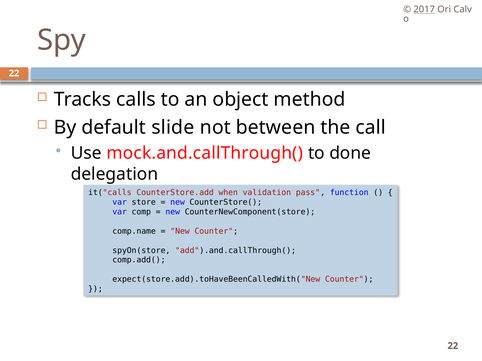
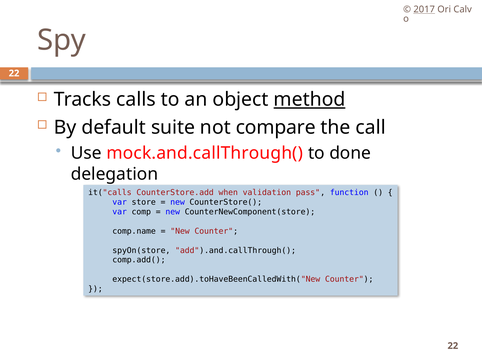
method underline: none -> present
slide: slide -> suite
between: between -> compare
